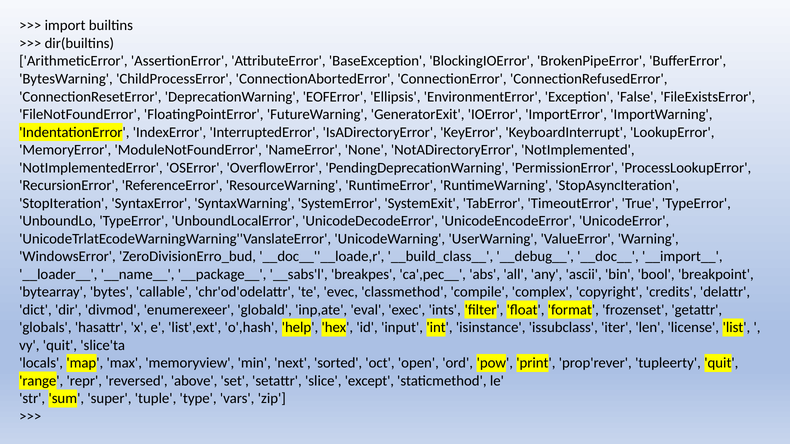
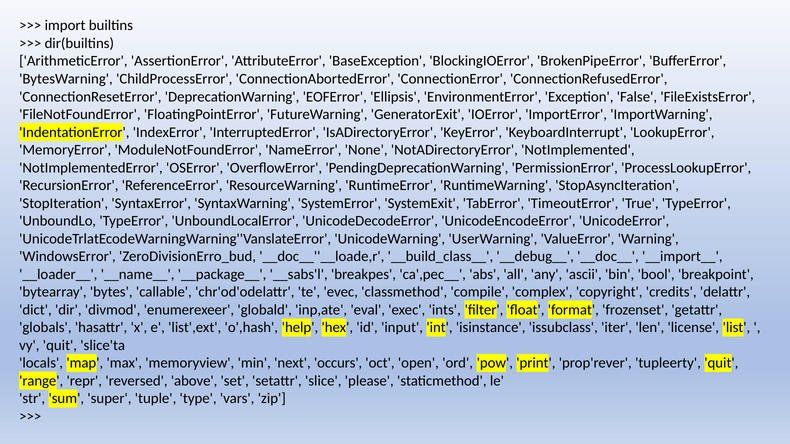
sorted: sorted -> occurs
except: except -> please
